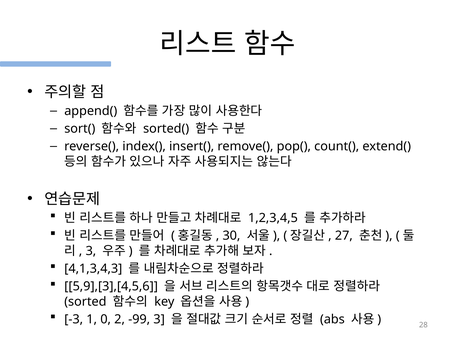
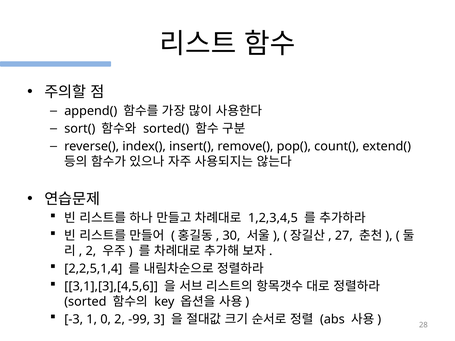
3 at (91, 251): 3 -> 2
4,1,3,4,3: 4,1,3,4,3 -> 2,2,5,1,4
5,9],[3],[4,5,6: 5,9],[3],[4,5,6 -> 3,1],[3],[4,5,6
